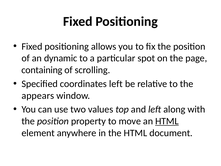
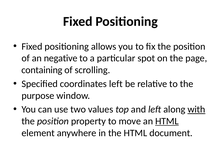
dynamic: dynamic -> negative
appears: appears -> purpose
with underline: none -> present
